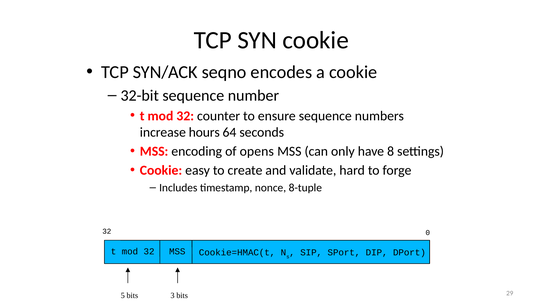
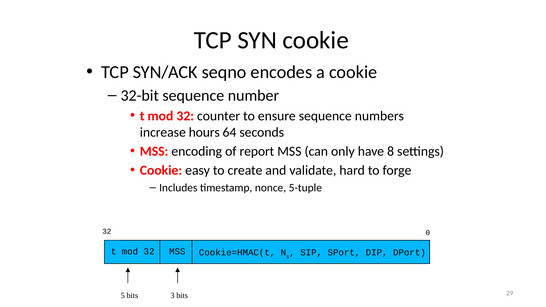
opens: opens -> report
8-tuple: 8-tuple -> 5-tuple
